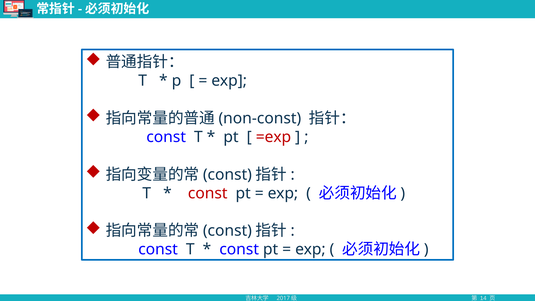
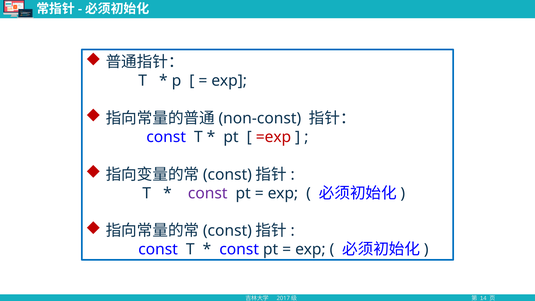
const at (208, 193) colour: red -> purple
